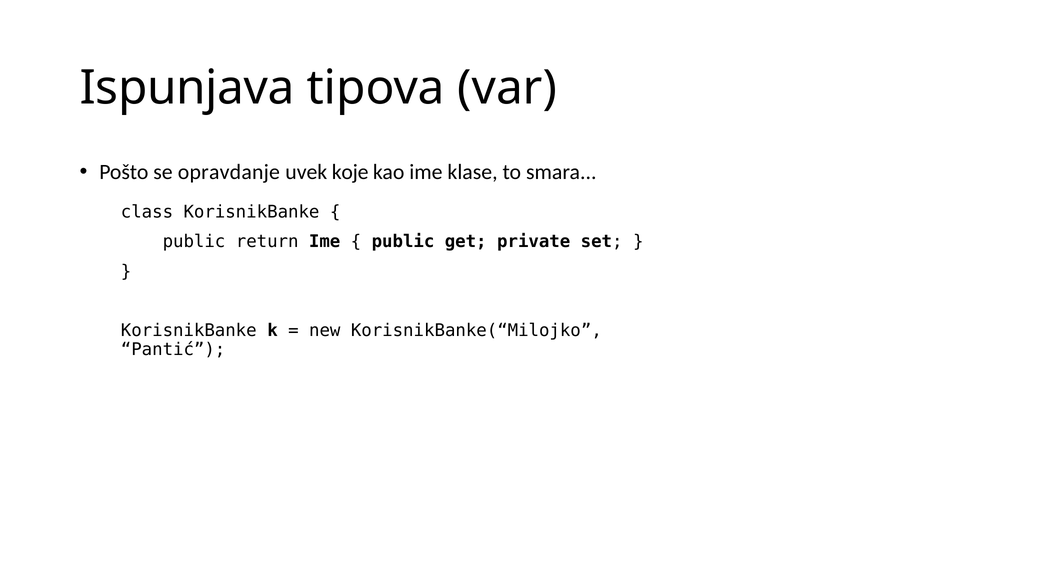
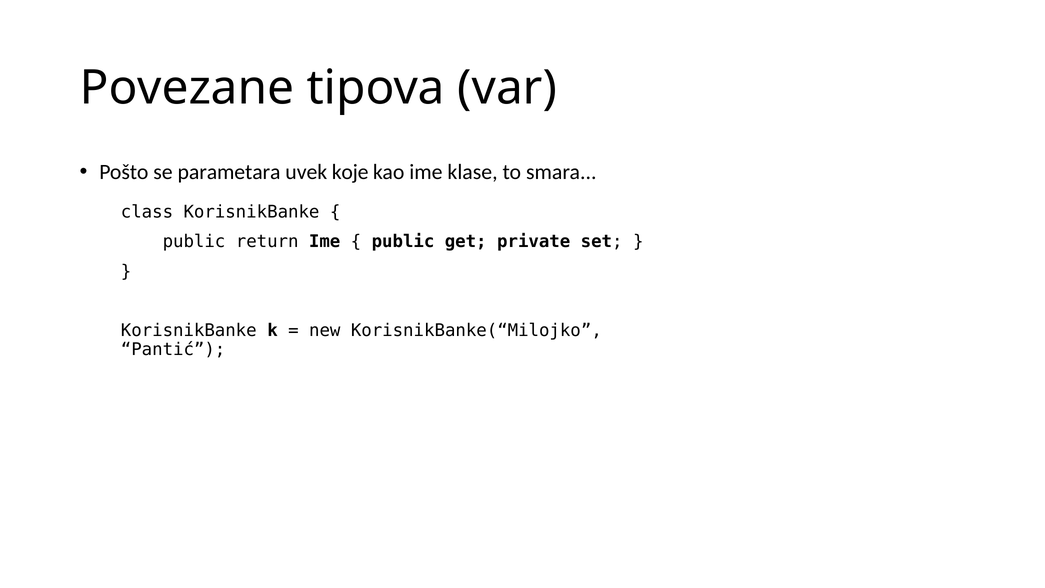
Ispunjava: Ispunjava -> Povezane
opravdanje: opravdanje -> parametara
